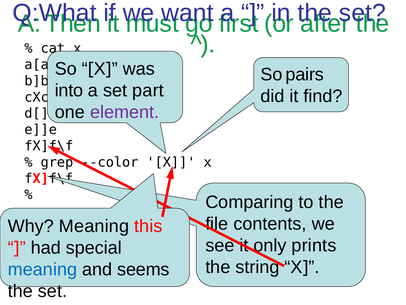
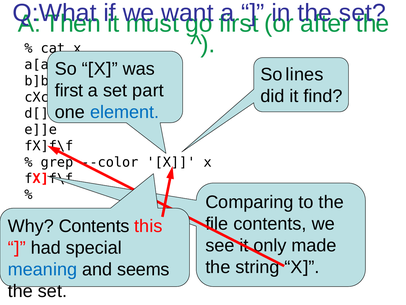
pairs: pairs -> lines
into at (69, 90): into -> first
element colour: purple -> blue
Why Meaning: Meaning -> Contents
prints: prints -> made
